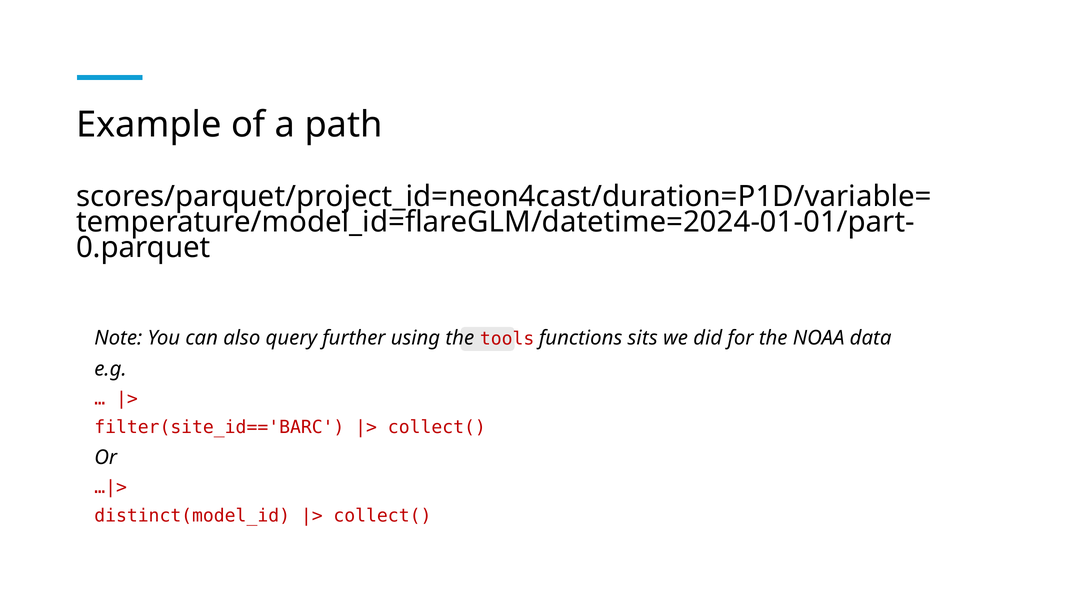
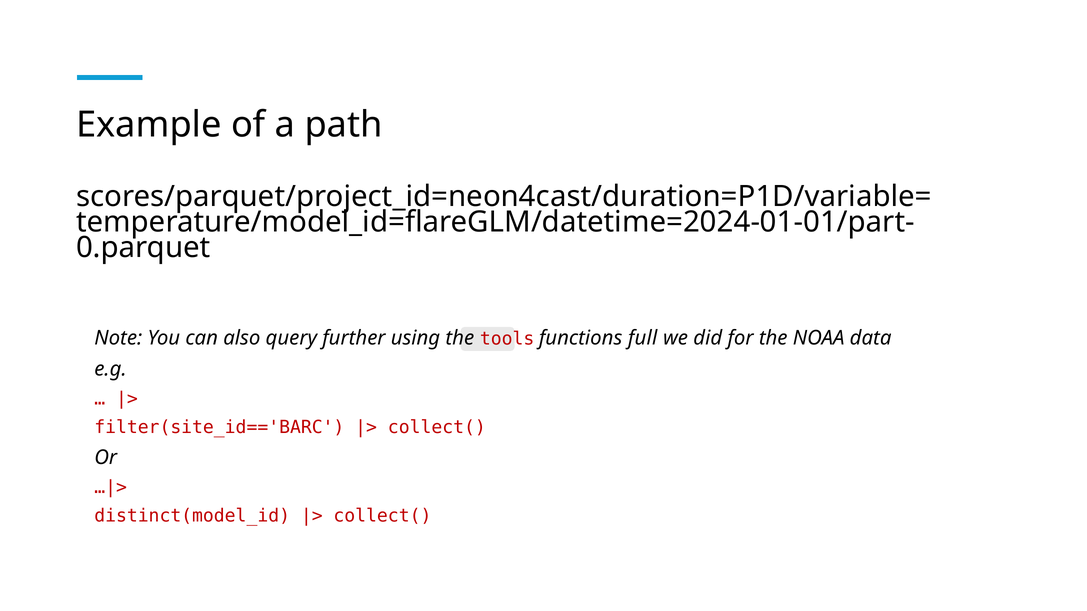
sits: sits -> full
